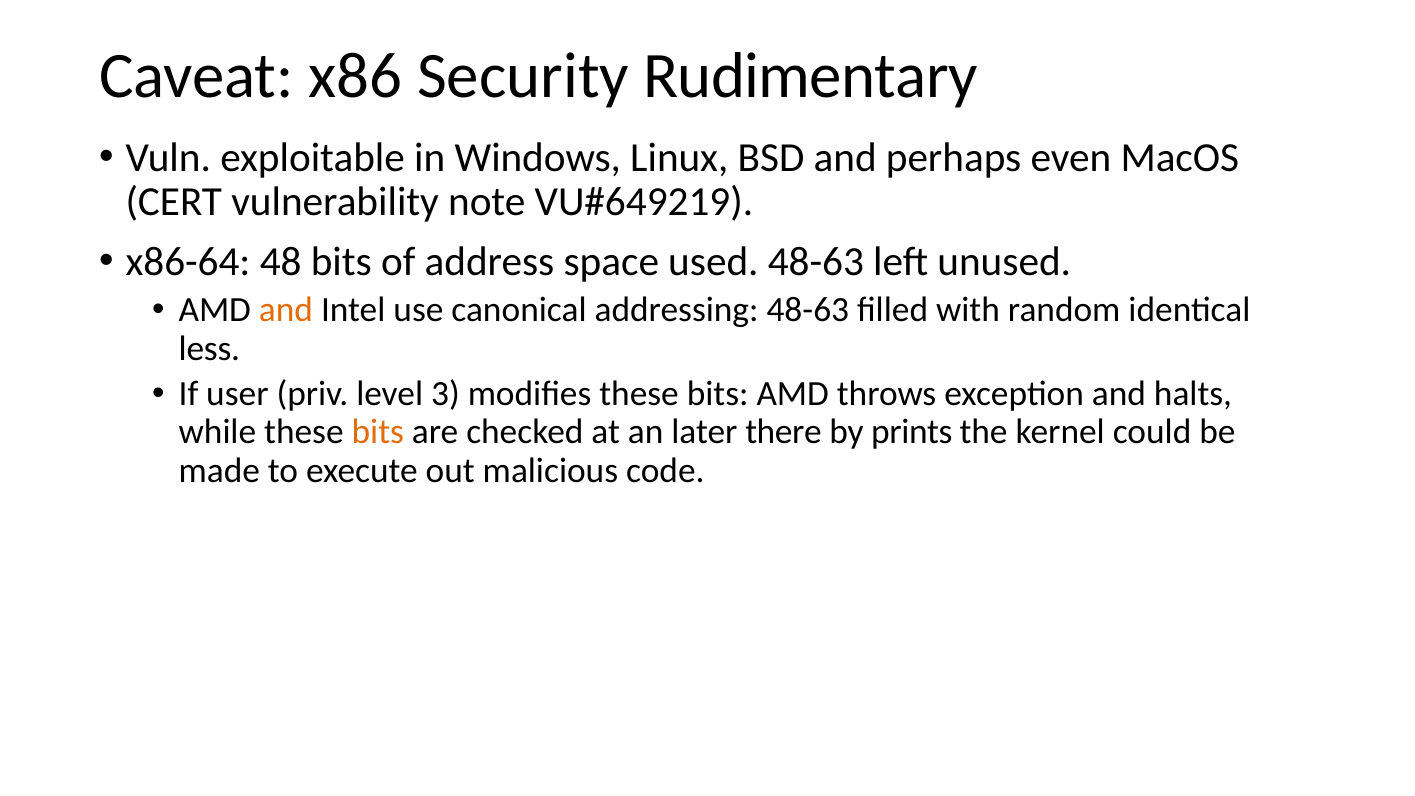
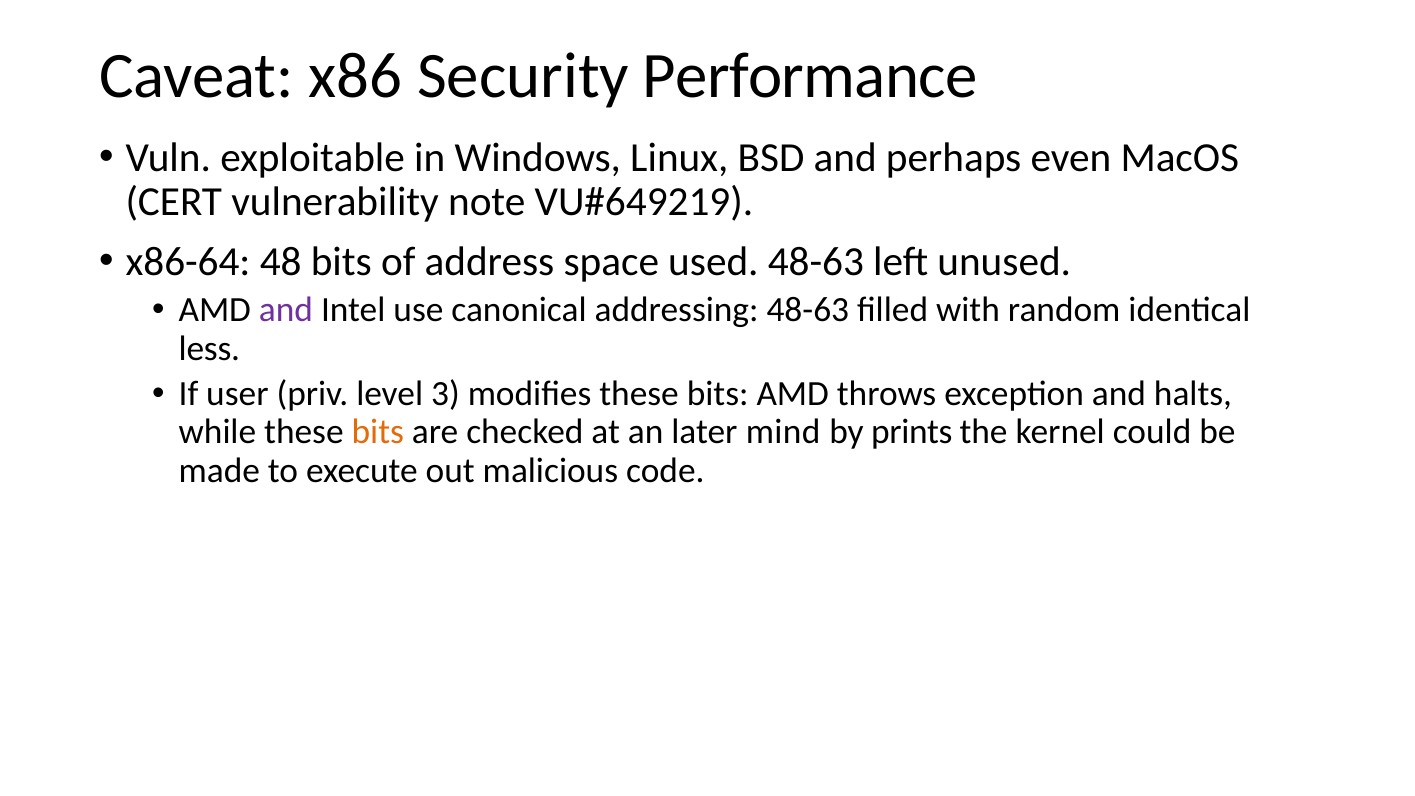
Rudimentary: Rudimentary -> Performance
and at (286, 310) colour: orange -> purple
there: there -> mind
